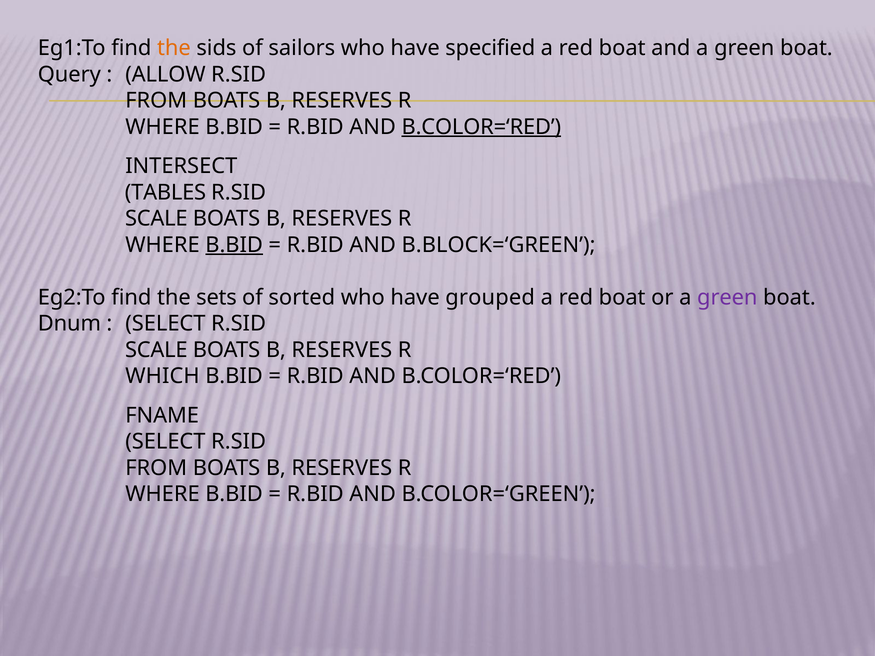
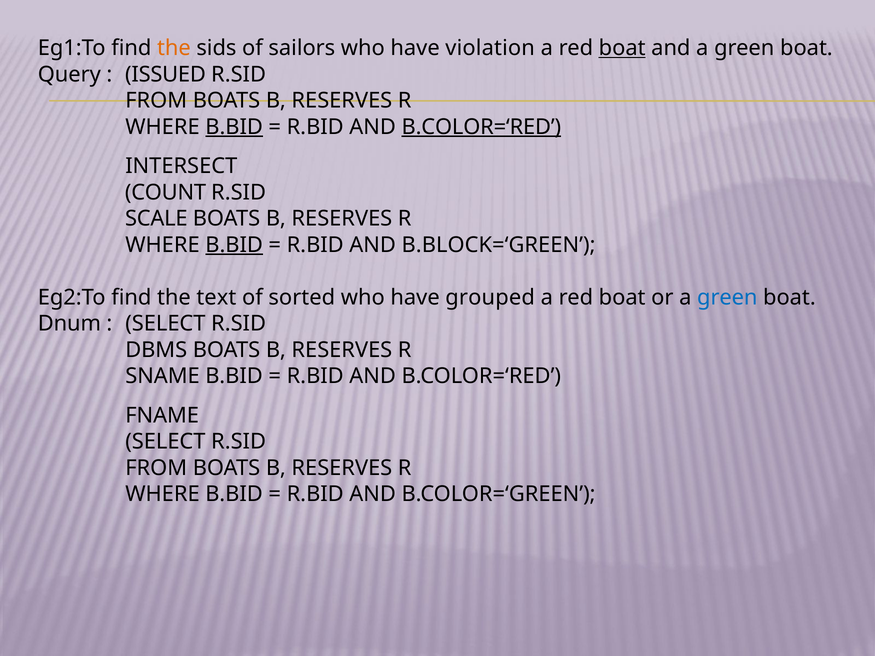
specified: specified -> violation
boat at (622, 48) underline: none -> present
ALLOW: ALLOW -> ISSUED
B.BID at (234, 127) underline: none -> present
TABLES: TABLES -> COUNT
sets: sets -> text
green at (727, 297) colour: purple -> blue
SCALE at (156, 350): SCALE -> DBMS
WHICH: WHICH -> SNAME
